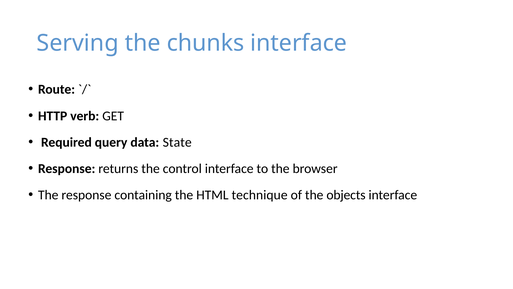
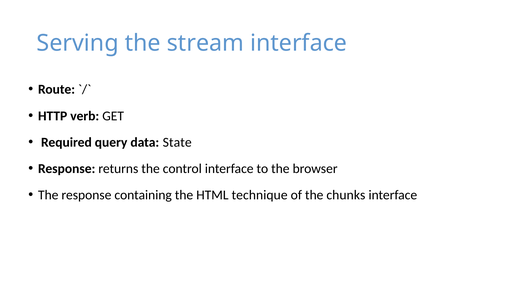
chunks: chunks -> stream
objects: objects -> chunks
